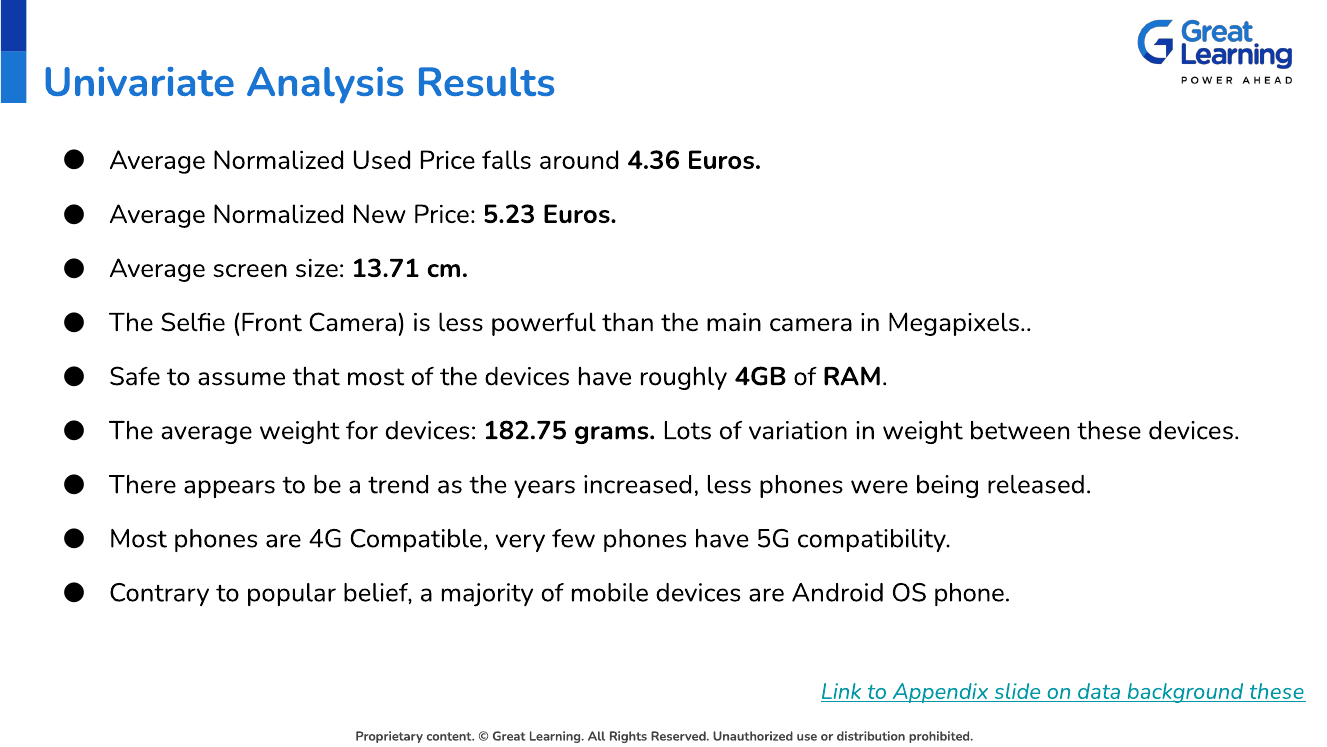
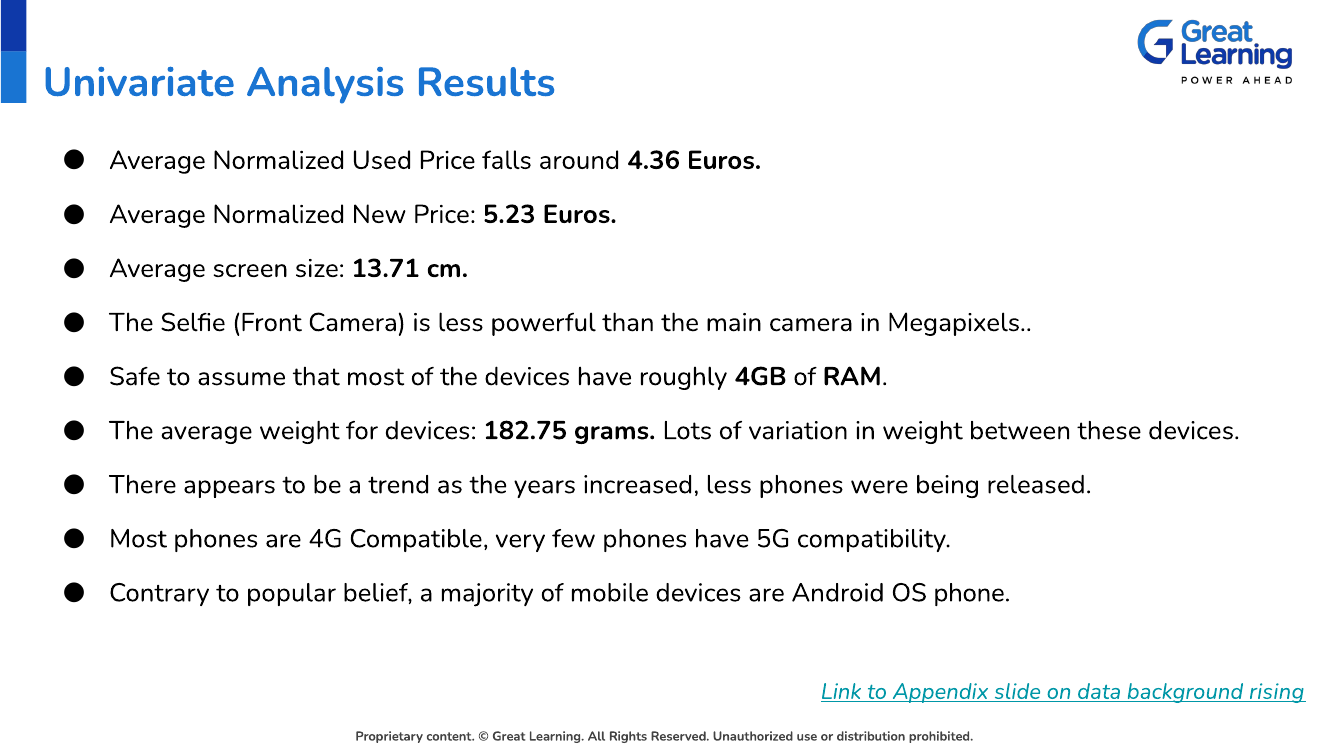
background these: these -> rising
